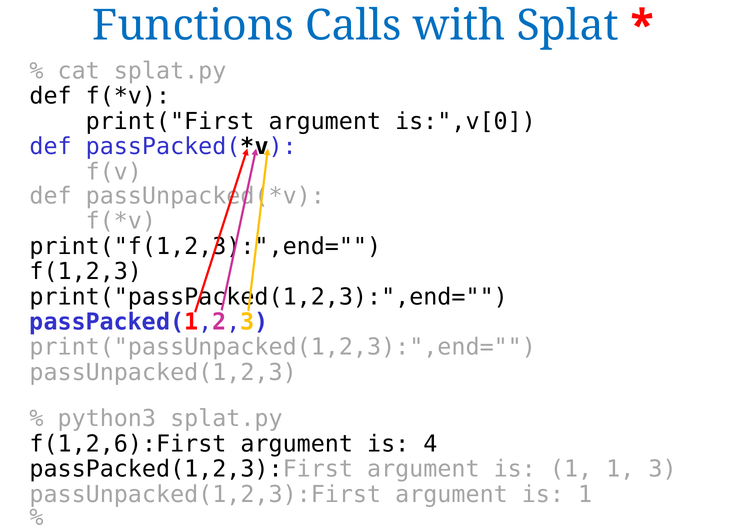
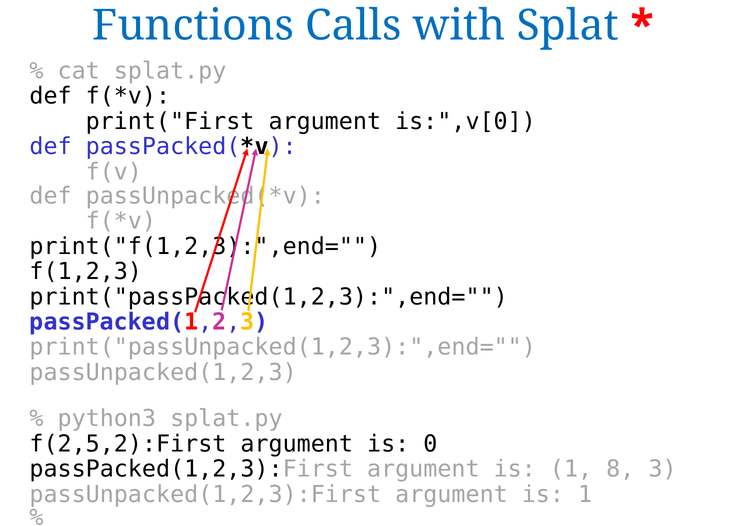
f(1,2,6):First: f(1,2,6):First -> f(2,5,2):First
4: 4 -> 0
1 1: 1 -> 8
